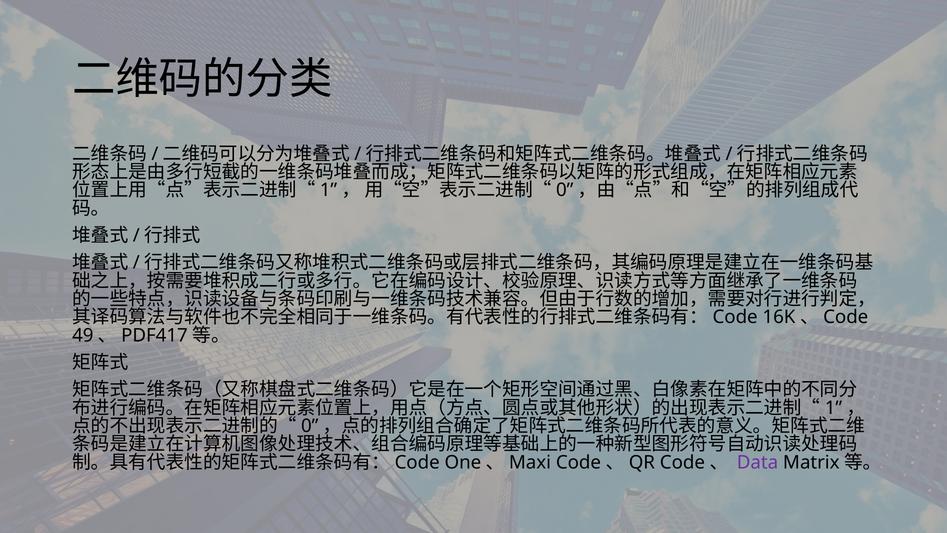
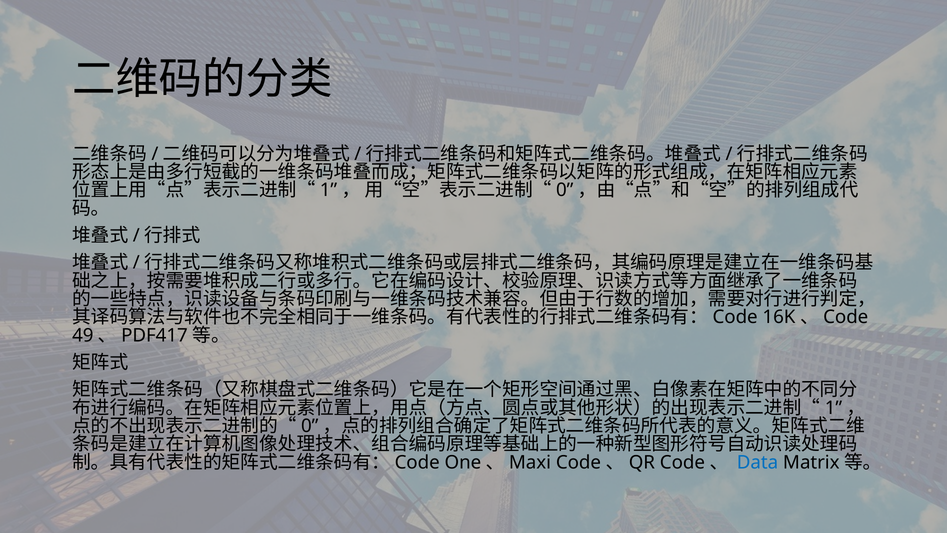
Data colour: purple -> blue
